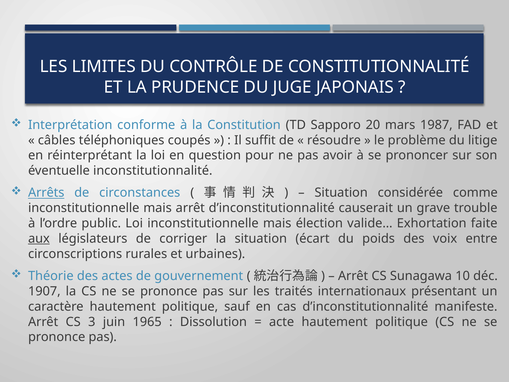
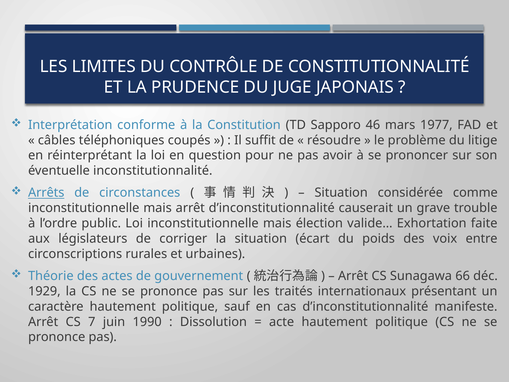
20: 20 -> 46
1987: 1987 -> 1977
aux underline: present -> none
10: 10 -> 66
1907: 1907 -> 1929
3: 3 -> 7
1965: 1965 -> 1990
